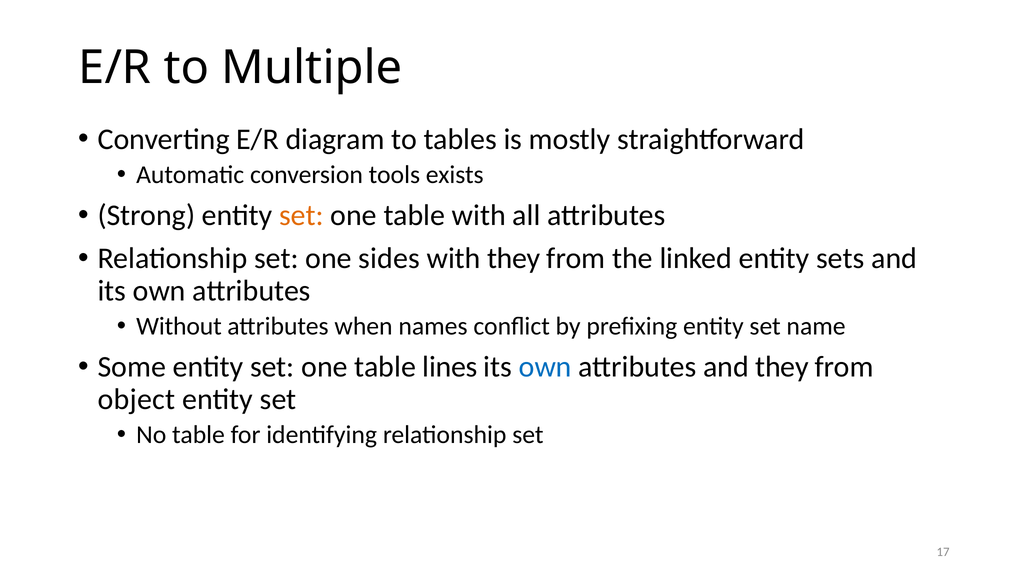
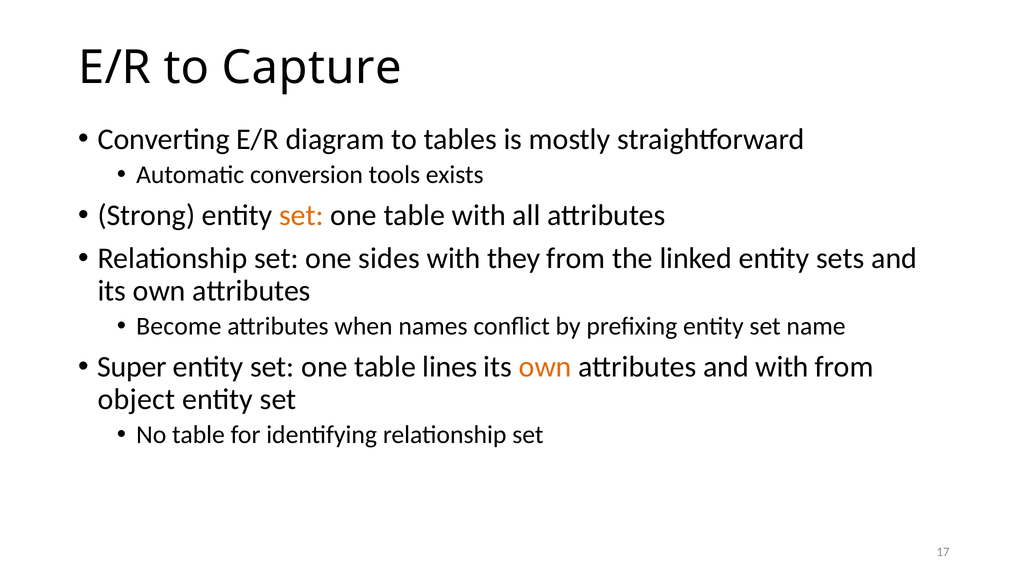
Multiple: Multiple -> Capture
Without: Without -> Become
Some: Some -> Super
own at (545, 367) colour: blue -> orange
and they: they -> with
